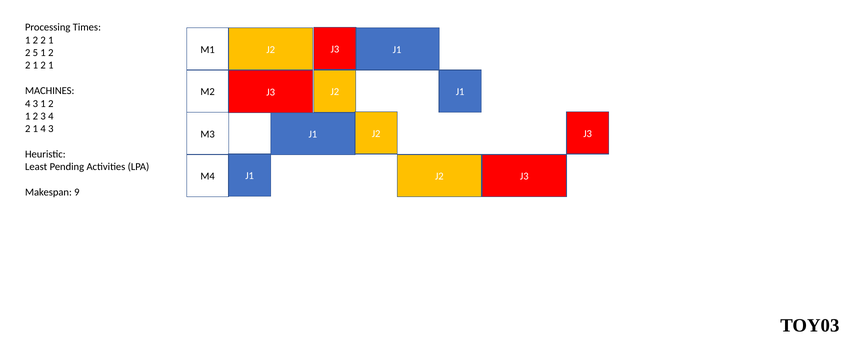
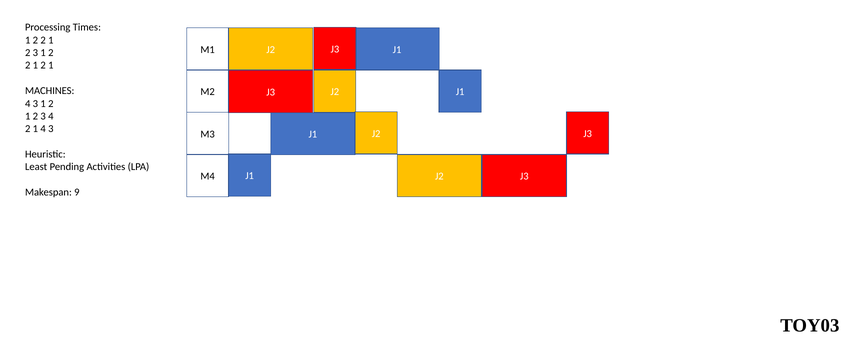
5 at (35, 53): 5 -> 3
